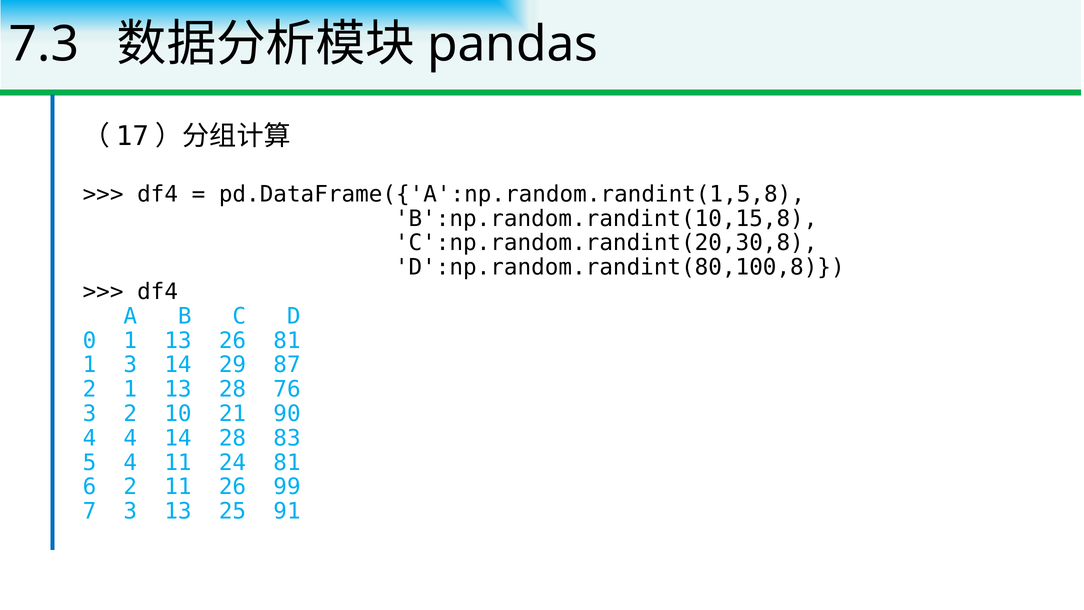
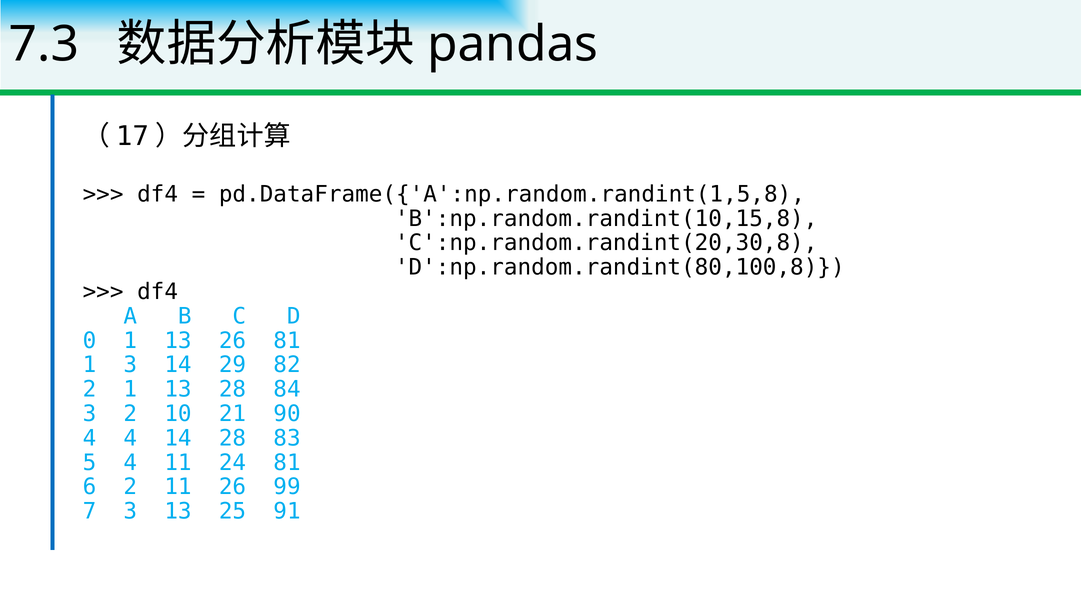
87: 87 -> 82
76: 76 -> 84
